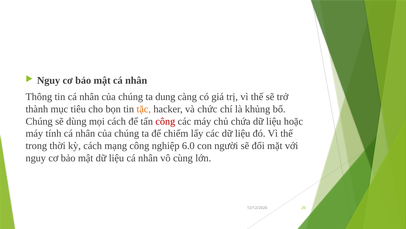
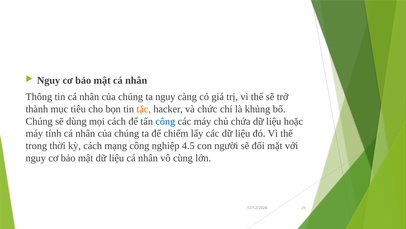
ta dung: dung -> nguy
công at (165, 121) colour: red -> blue
6.0: 6.0 -> 4.5
